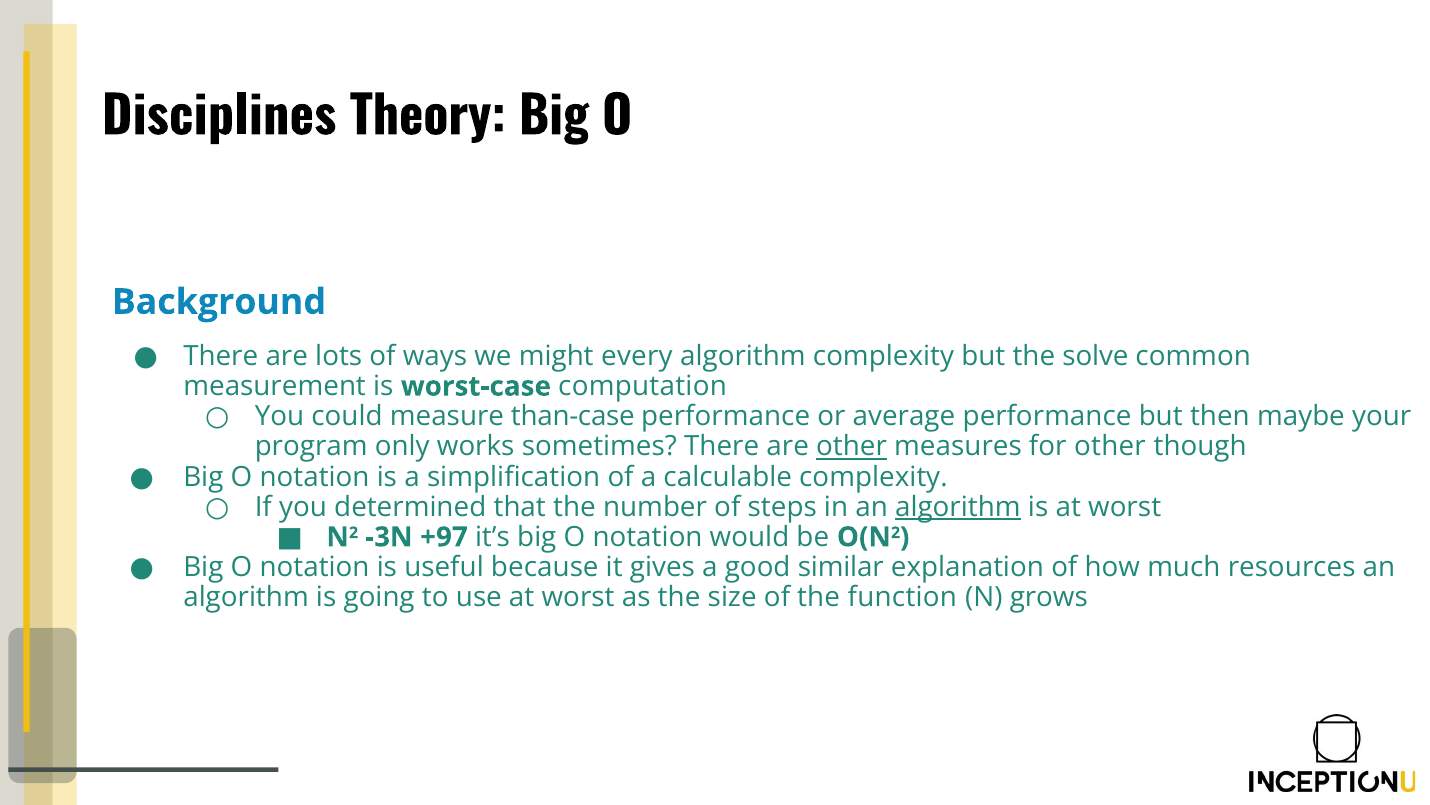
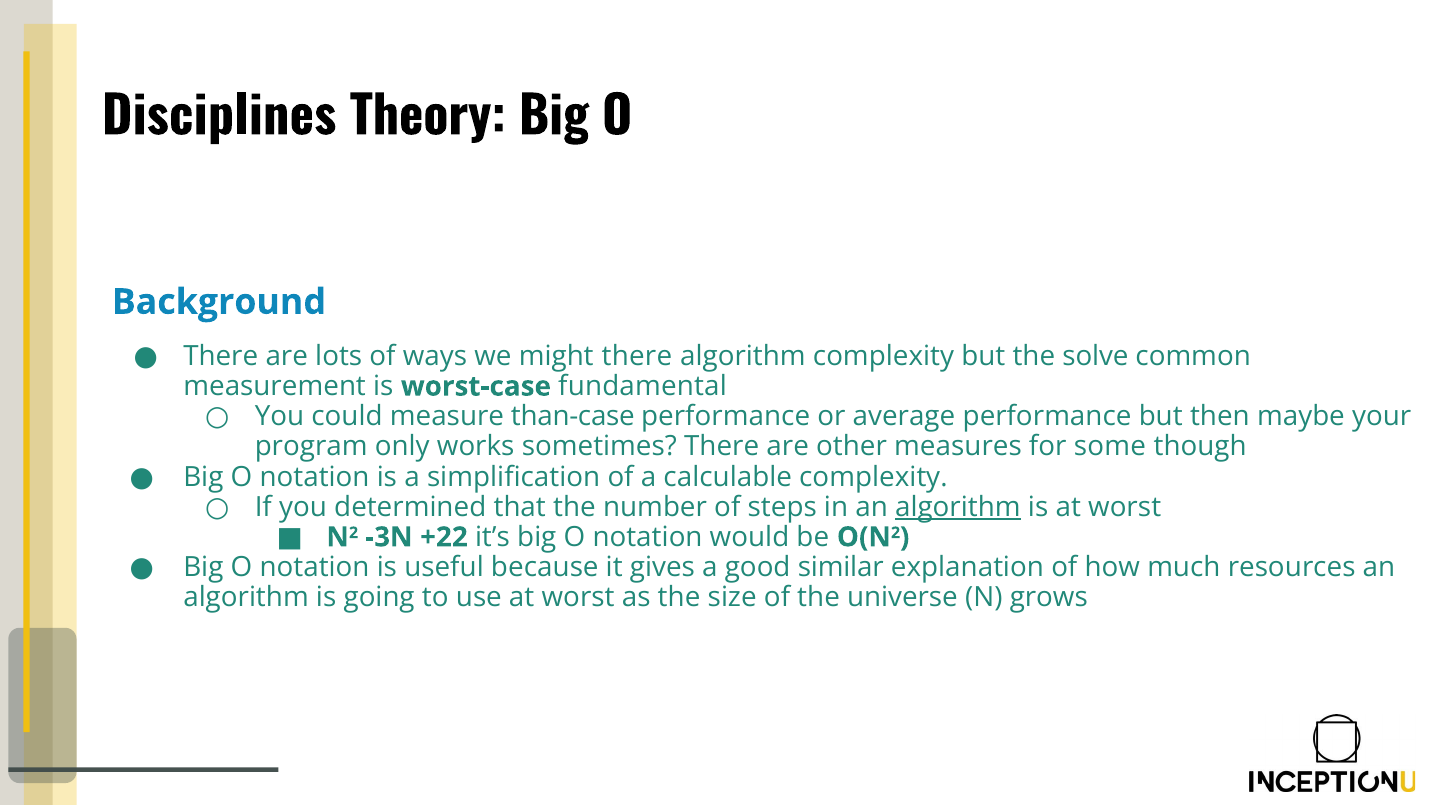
might every: every -> there
computation: computation -> fundamental
other at (852, 446) underline: present -> none
for other: other -> some
+97: +97 -> +22
function: function -> universe
